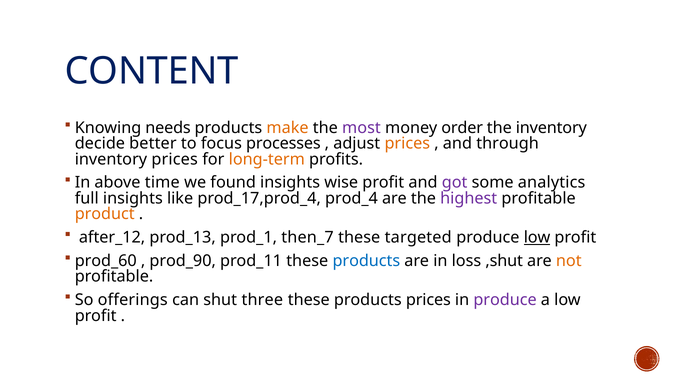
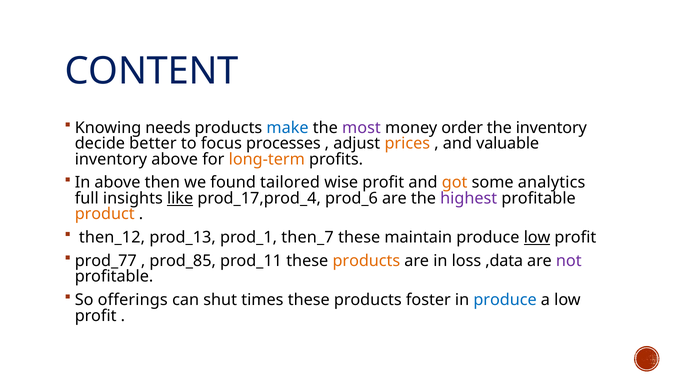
make colour: orange -> blue
through: through -> valuable
inventory prices: prices -> above
time: time -> then
found insights: insights -> tailored
got colour: purple -> orange
like underline: none -> present
prod_4: prod_4 -> prod_6
after_12: after_12 -> then_12
targeted: targeted -> maintain
prod_60: prod_60 -> prod_77
prod_90: prod_90 -> prod_85
products at (366, 261) colour: blue -> orange
,shut: ,shut -> ,data
not colour: orange -> purple
three: three -> times
products prices: prices -> foster
produce at (505, 300) colour: purple -> blue
